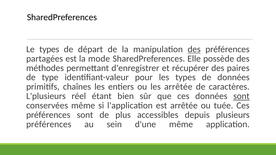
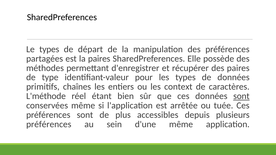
des at (194, 49) underline: present -> none
la mode: mode -> paires
les arrêtée: arrêtée -> context
L'plusieurs: L'plusieurs -> L'méthode
